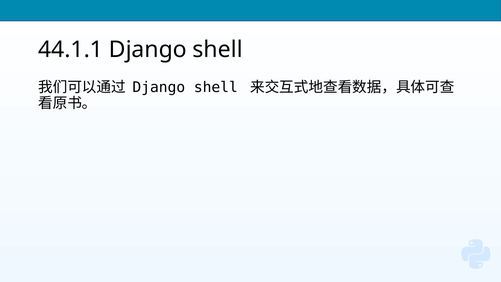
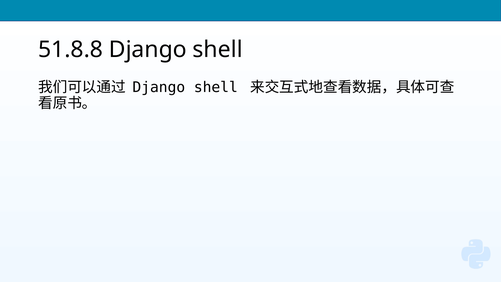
44.1.1: 44.1.1 -> 51.8.8
